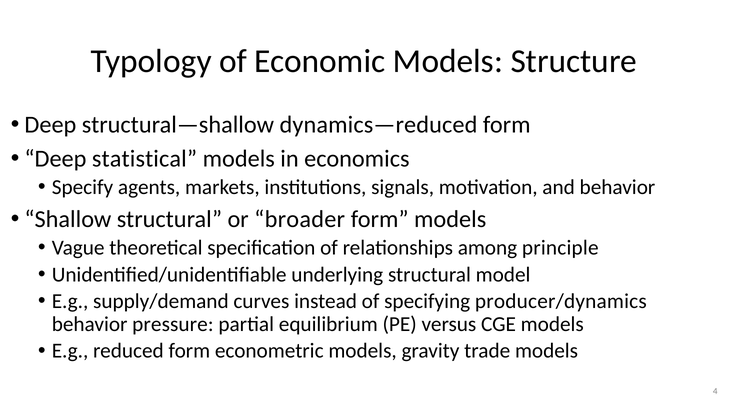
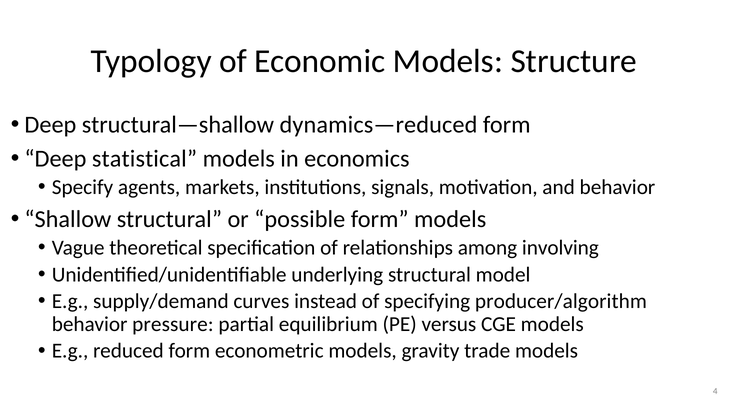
broader: broader -> possible
principle: principle -> involving
producer/dynamics: producer/dynamics -> producer/algorithm
